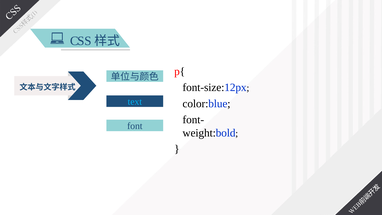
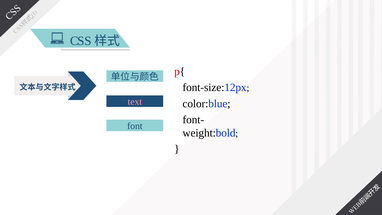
text colour: light blue -> pink
